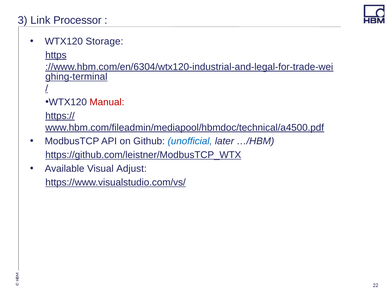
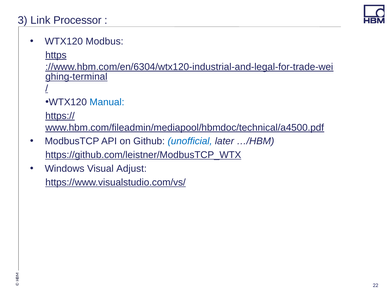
Storage: Storage -> Modbus
Manual colour: red -> blue
Available: Available -> Windows
